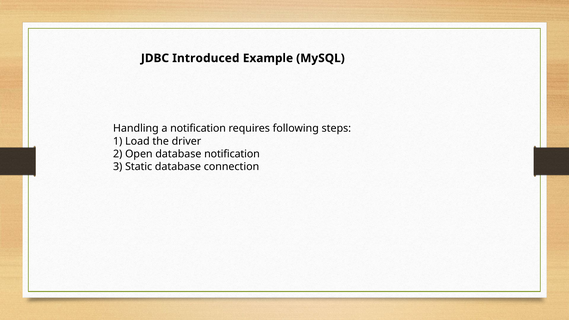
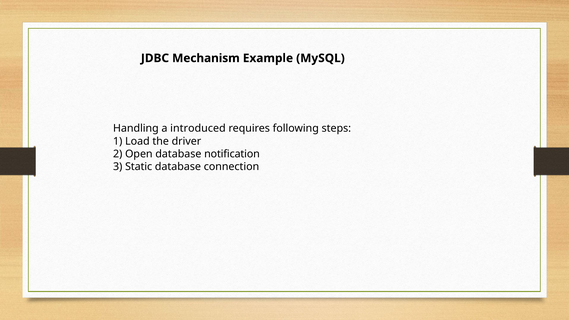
Introduced: Introduced -> Mechanism
a notification: notification -> introduced
